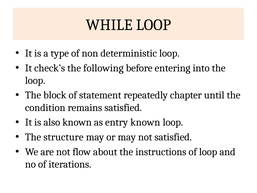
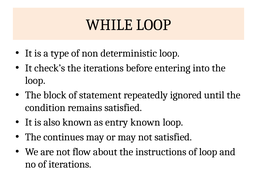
the following: following -> iterations
chapter: chapter -> ignored
structure: structure -> continues
